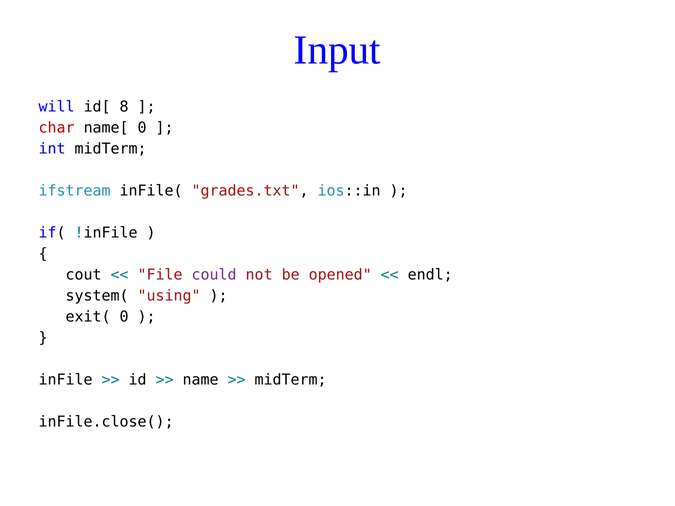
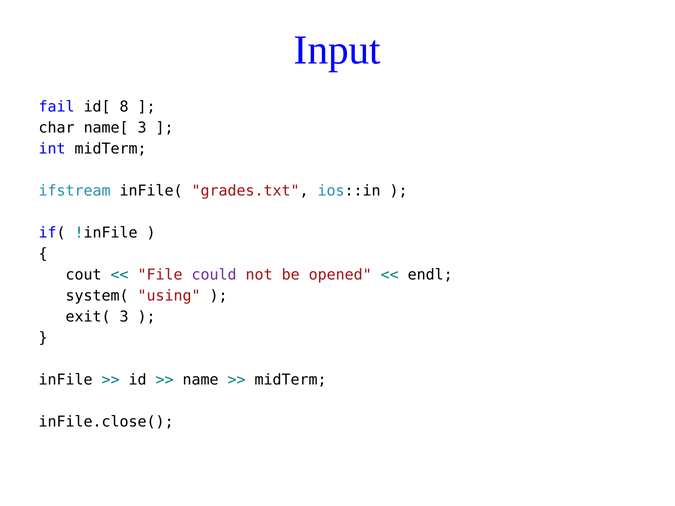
will: will -> fail
char colour: red -> black
name[ 0: 0 -> 3
exit( 0: 0 -> 3
